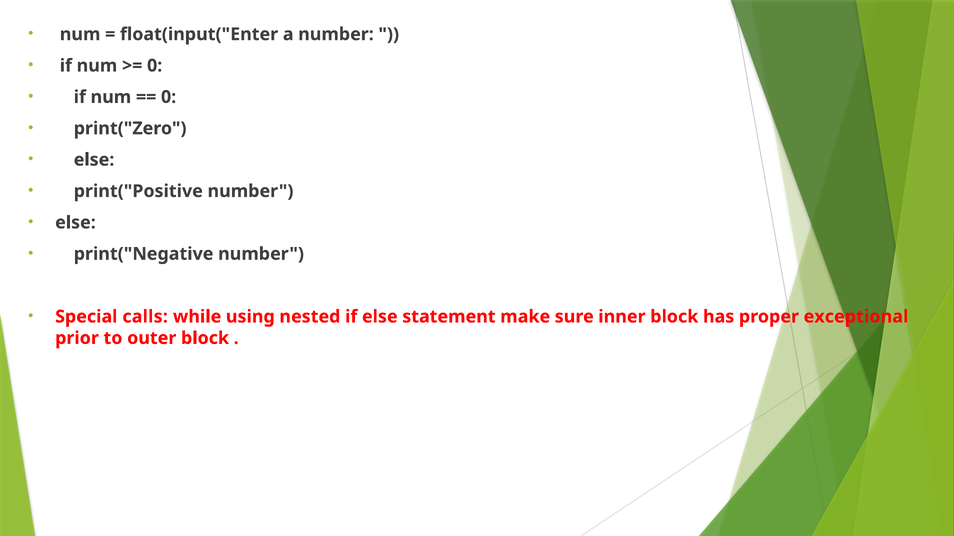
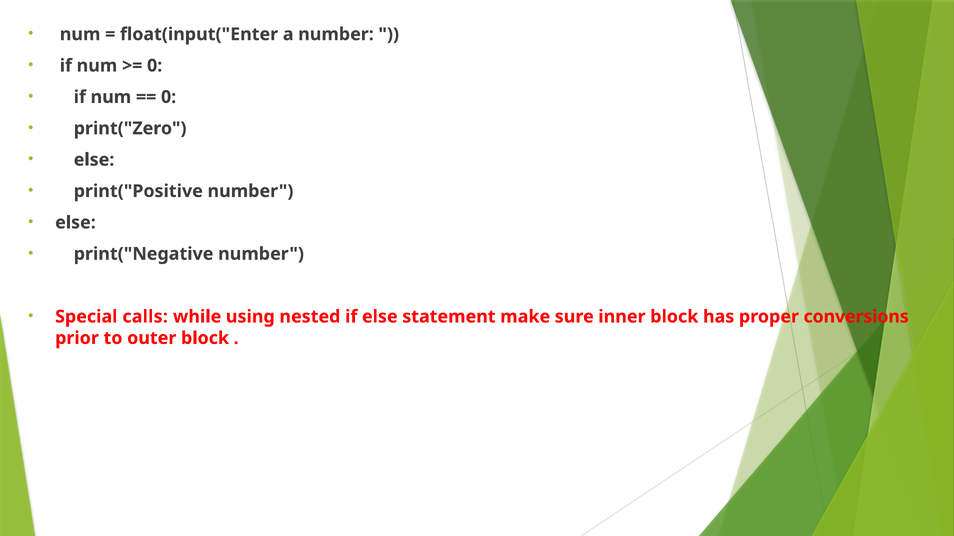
exceptional: exceptional -> conversions
